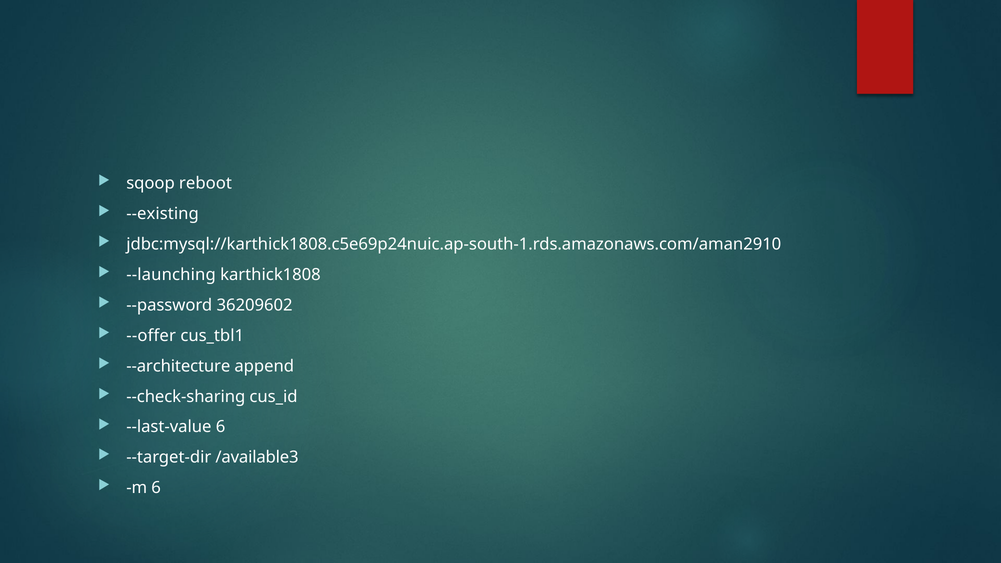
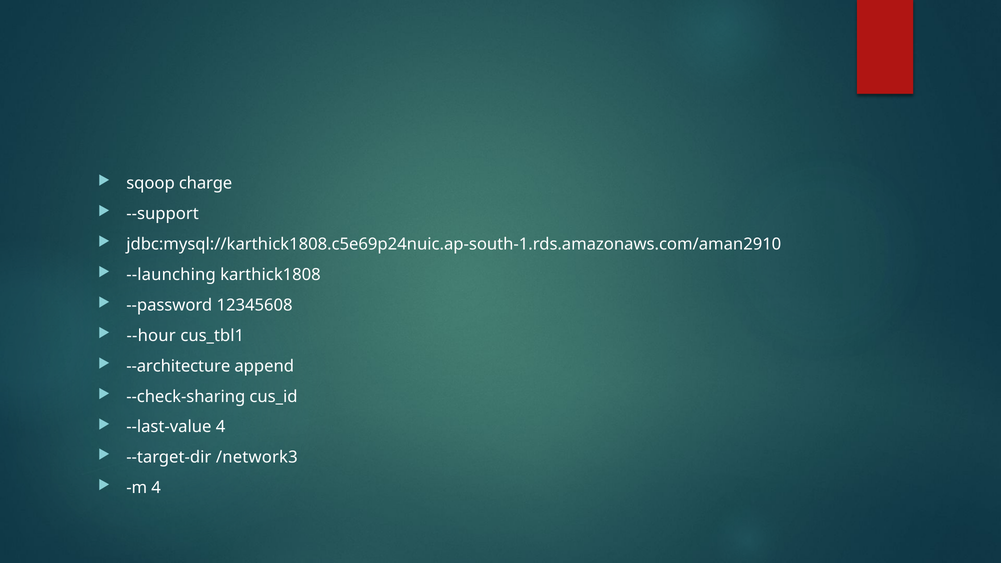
reboot: reboot -> charge
--existing: --existing -> --support
36209602: 36209602 -> 12345608
--offer: --offer -> --hour
--last-value 6: 6 -> 4
/available3: /available3 -> /network3
m 6: 6 -> 4
